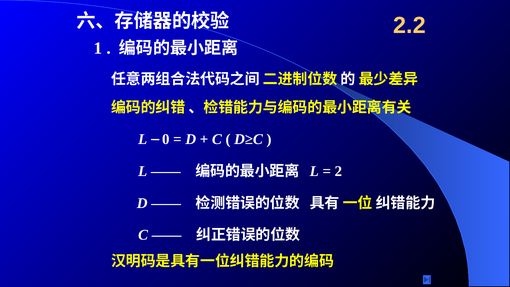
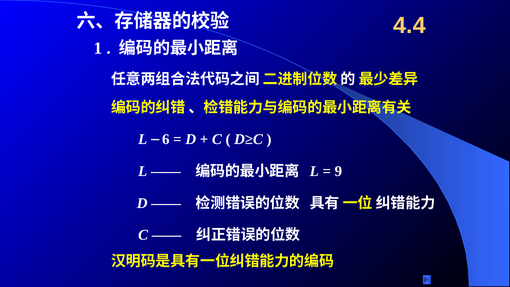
2.2: 2.2 -> 4.4
0: 0 -> 6
2: 2 -> 9
